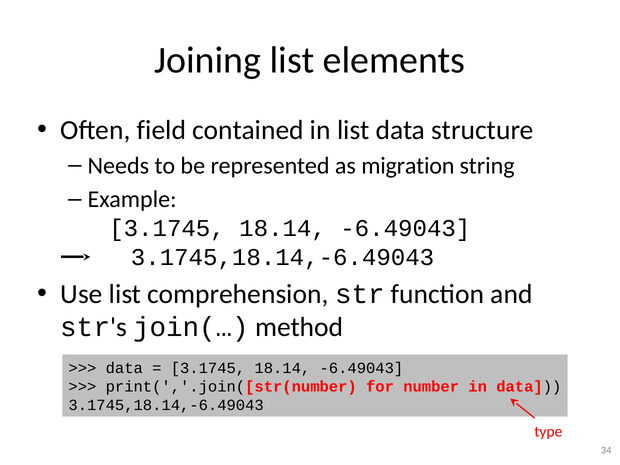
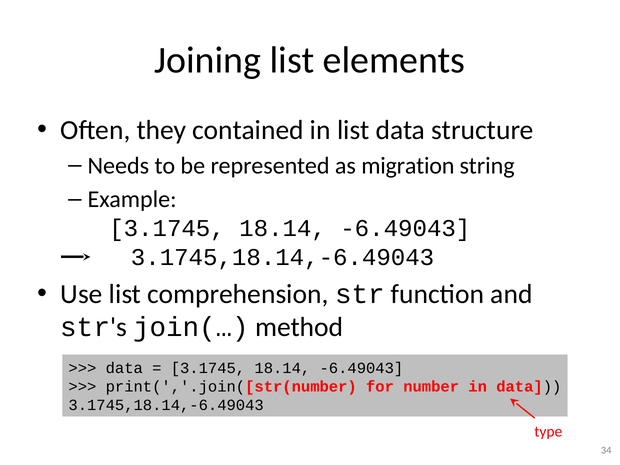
field: field -> they
